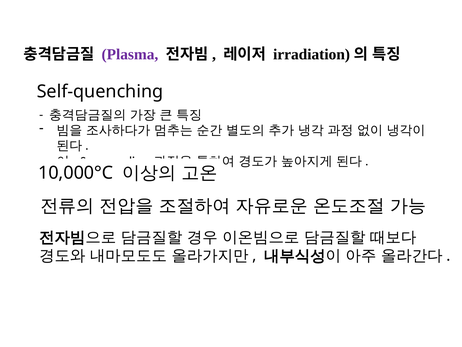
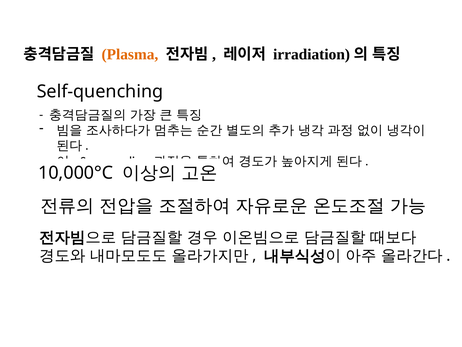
Plasma colour: purple -> orange
